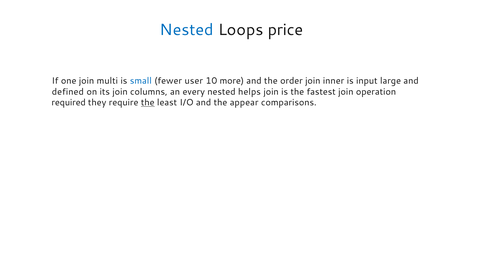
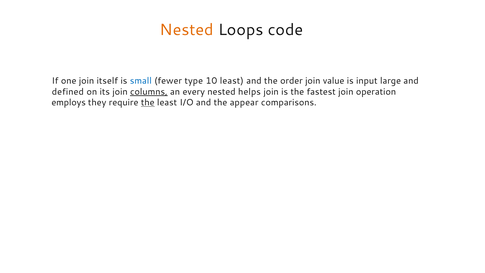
Nested at (187, 30) colour: blue -> orange
price: price -> code
multi: multi -> itself
user: user -> type
10 more: more -> least
inner: inner -> value
columns underline: none -> present
required: required -> employs
